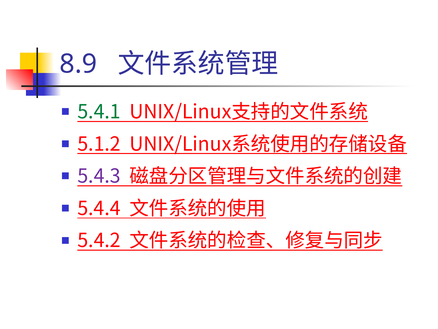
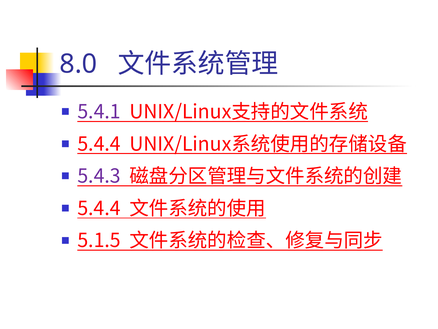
8.9: 8.9 -> 8.0
5.4.1 colour: green -> purple
5.1.2 at (99, 144): 5.1.2 -> 5.4.4
5.4.2: 5.4.2 -> 5.1.5
